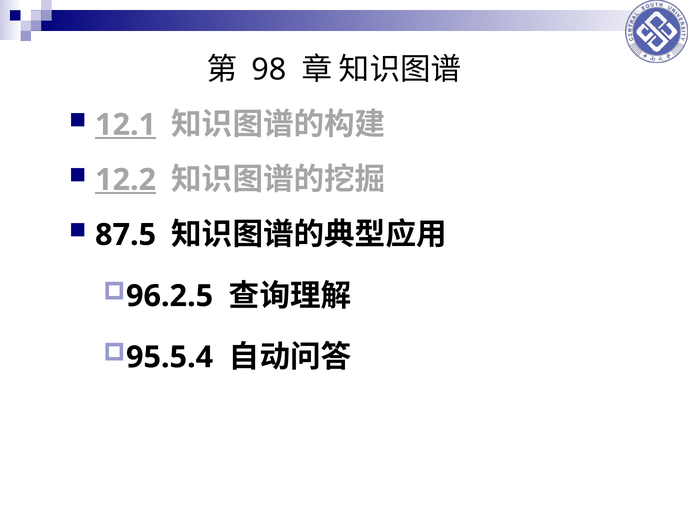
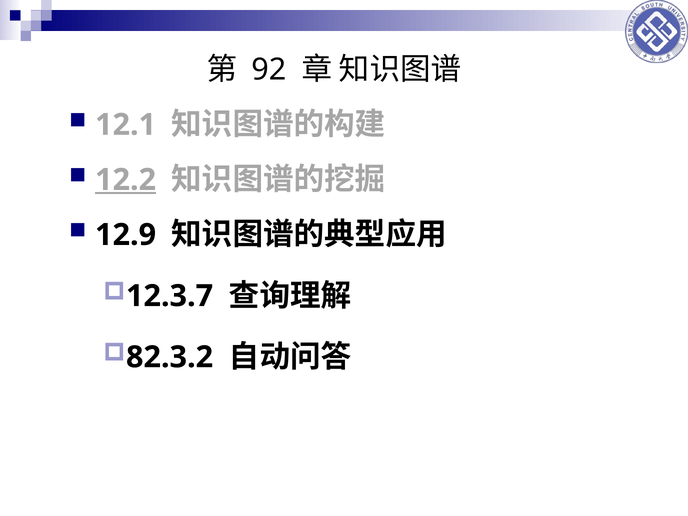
98: 98 -> 92
12.1 underline: present -> none
87.5: 87.5 -> 12.9
96.2.5: 96.2.5 -> 12.3.7
95.5.4: 95.5.4 -> 82.3.2
